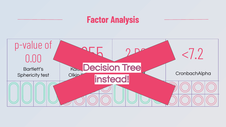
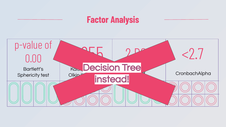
<7.2: <7.2 -> <2.7
